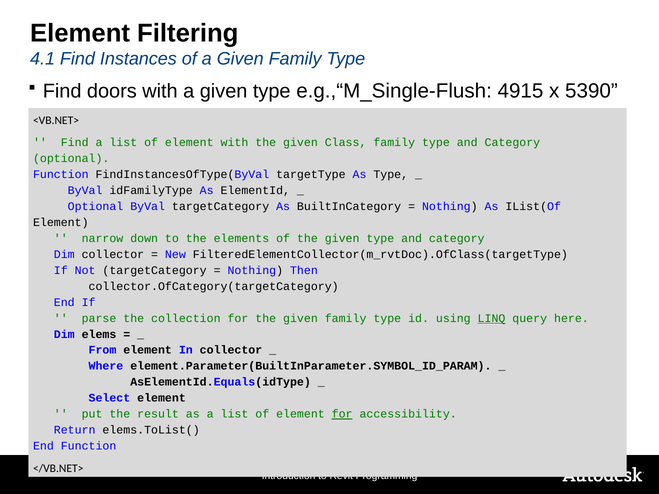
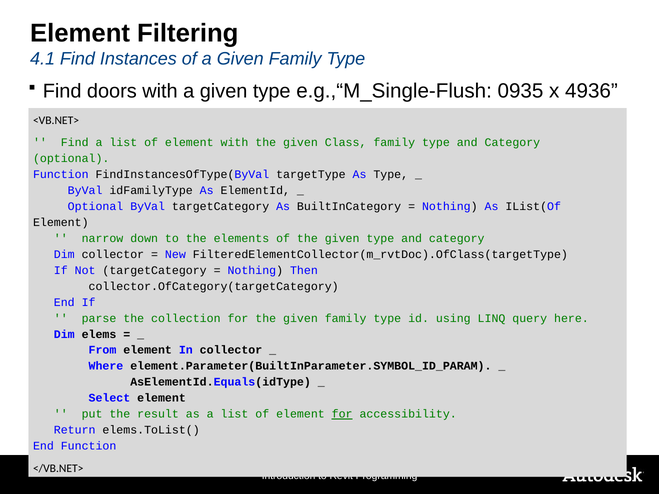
4915: 4915 -> 0935
5390: 5390 -> 4936
LINQ underline: present -> none
